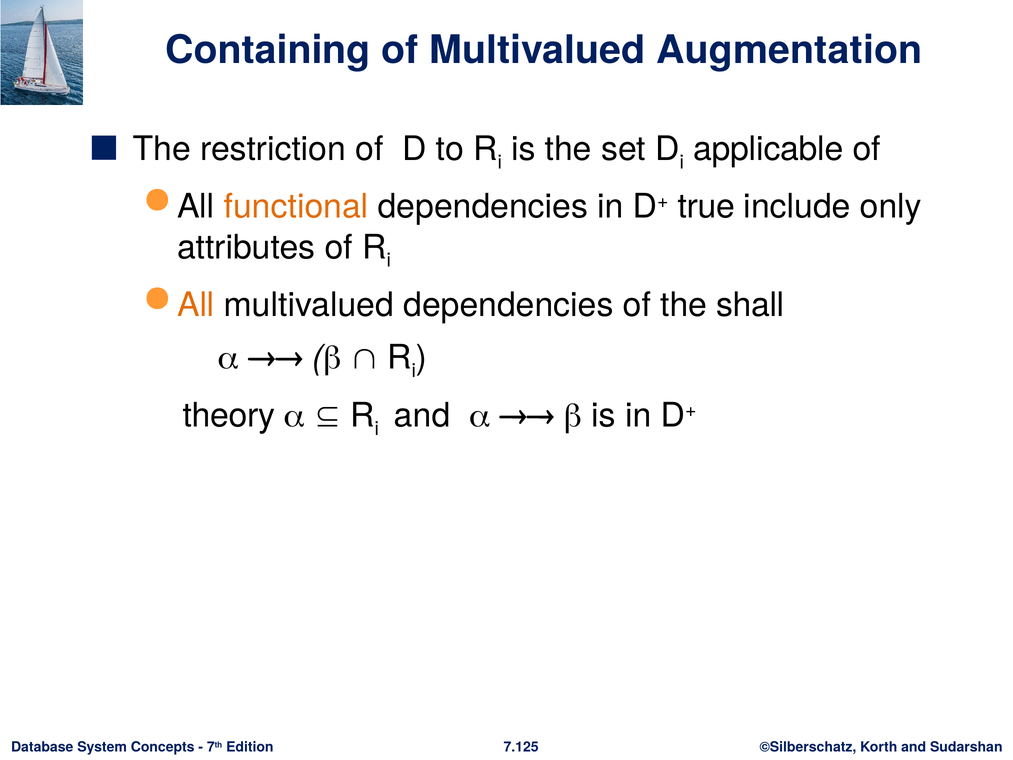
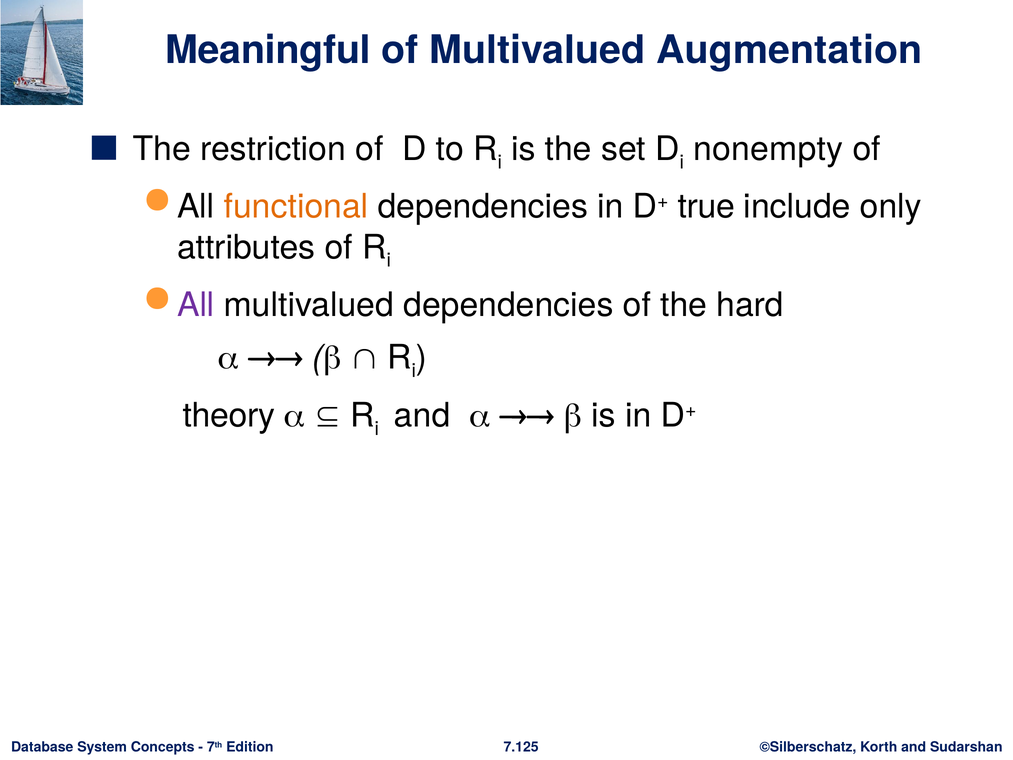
Containing: Containing -> Meaningful
applicable: applicable -> nonempty
All at (196, 305) colour: orange -> purple
shall: shall -> hard
